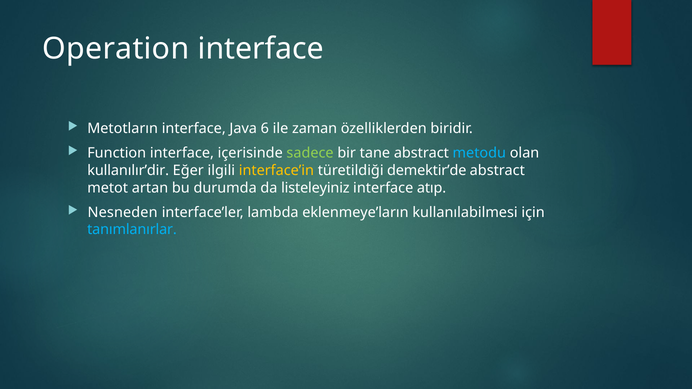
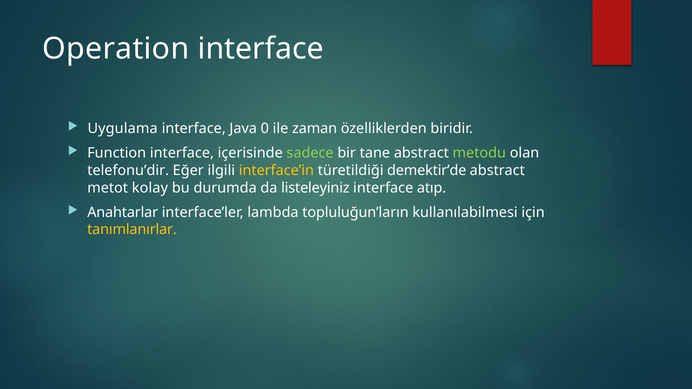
Metotların: Metotların -> Uygulama
6: 6 -> 0
metodu colour: light blue -> light green
kullanılır’dir: kullanılır’dir -> telefonu’dir
artan: artan -> kolay
Nesneden: Nesneden -> Anahtarlar
eklenmeye’ların: eklenmeye’ların -> topluluğun’ların
tanımlanırlar colour: light blue -> yellow
